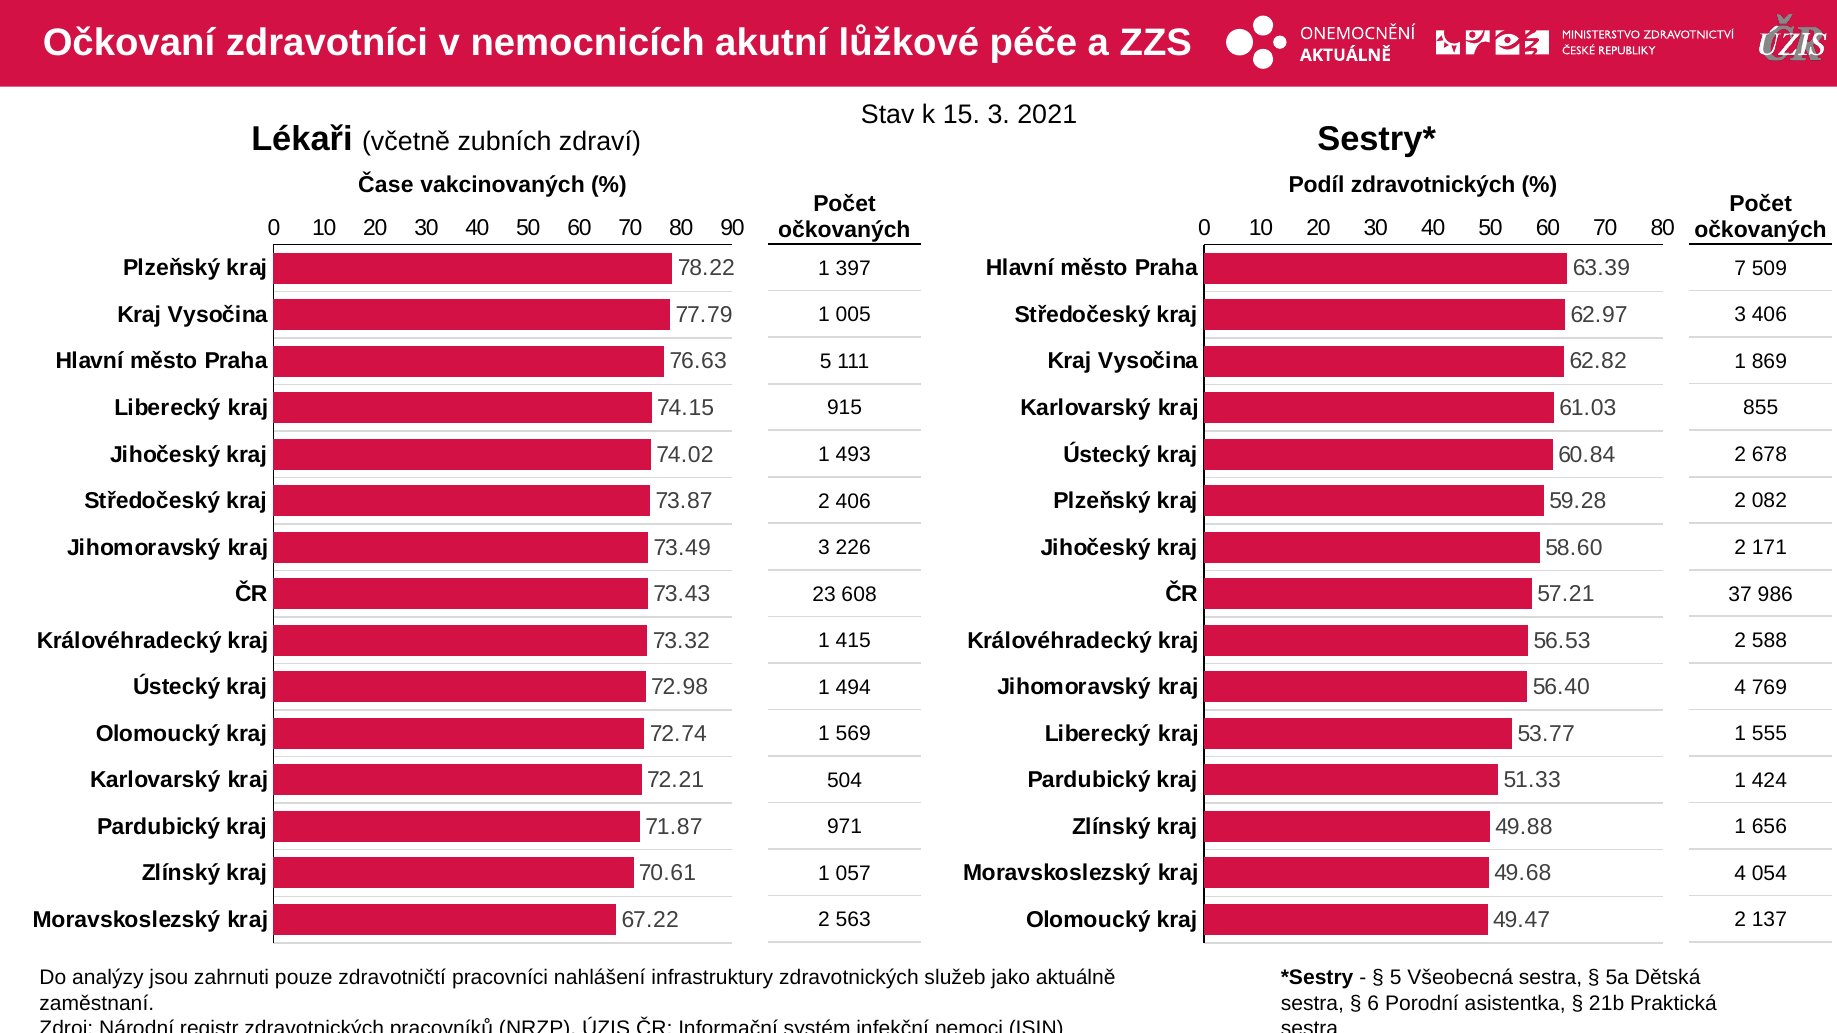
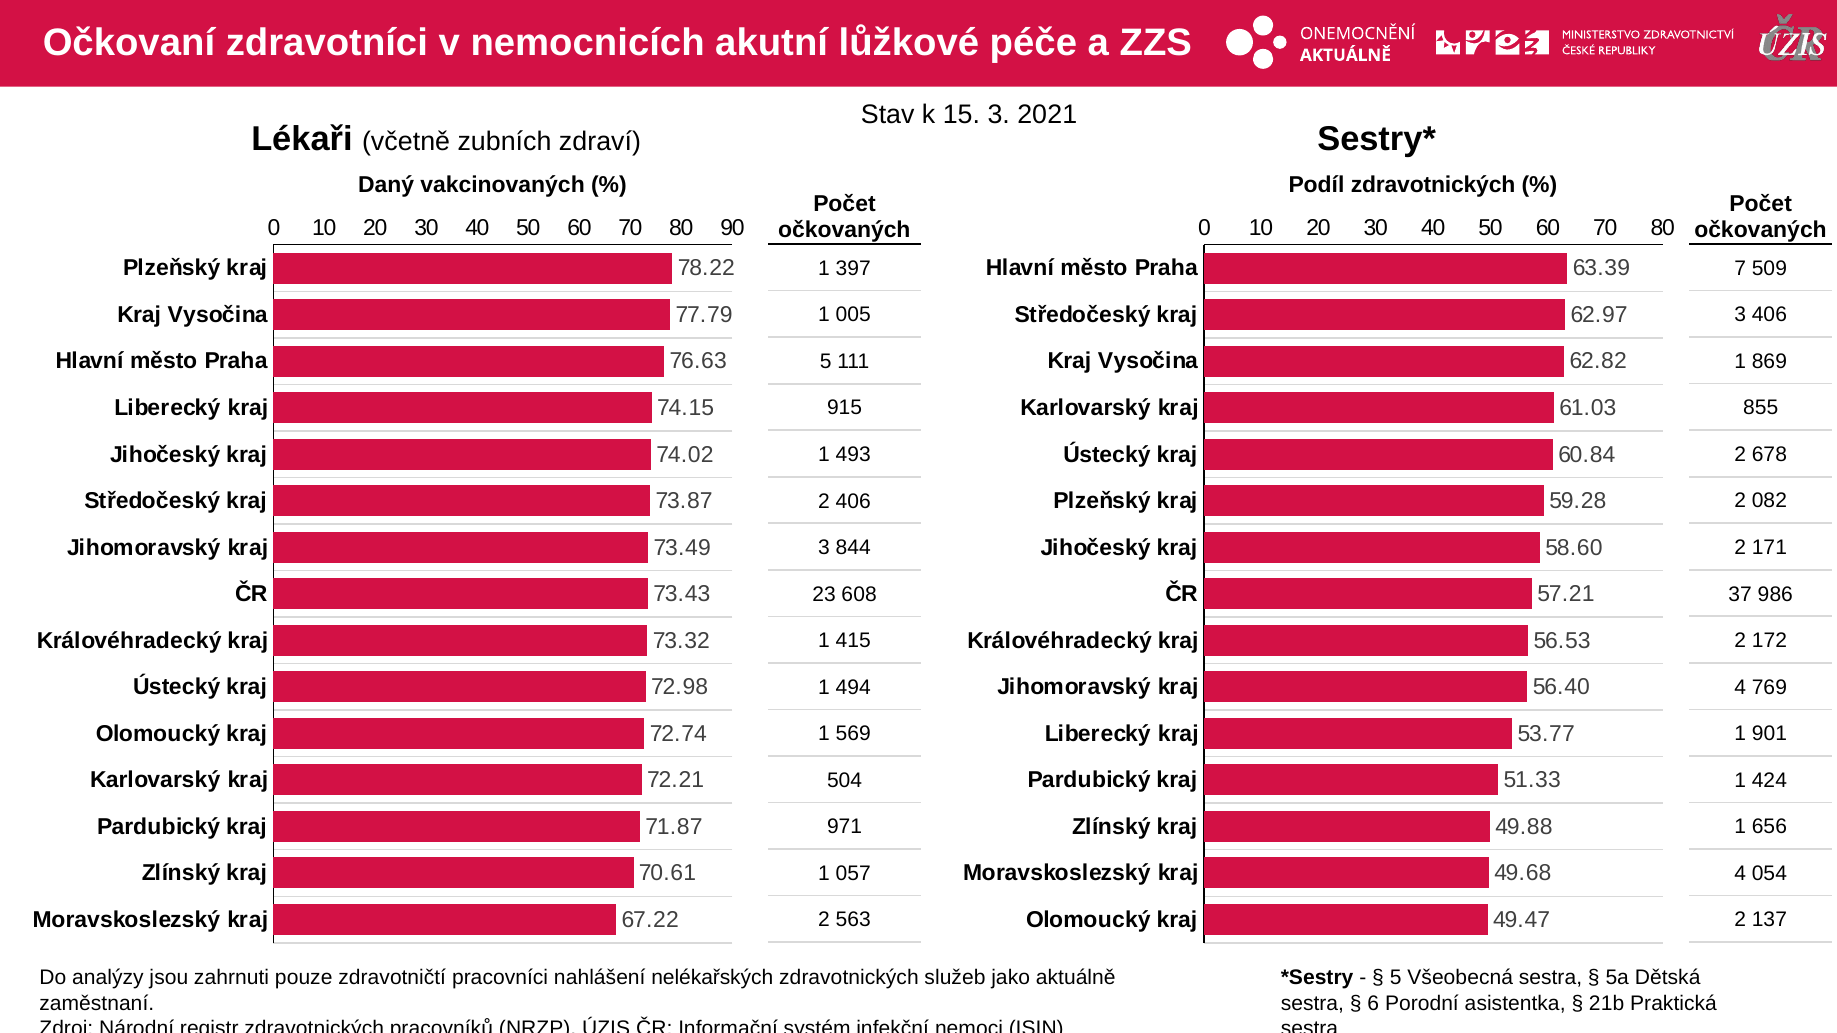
Čase: Čase -> Daný
226: 226 -> 844
588: 588 -> 172
555: 555 -> 901
infrastruktury: infrastruktury -> nelékařských
